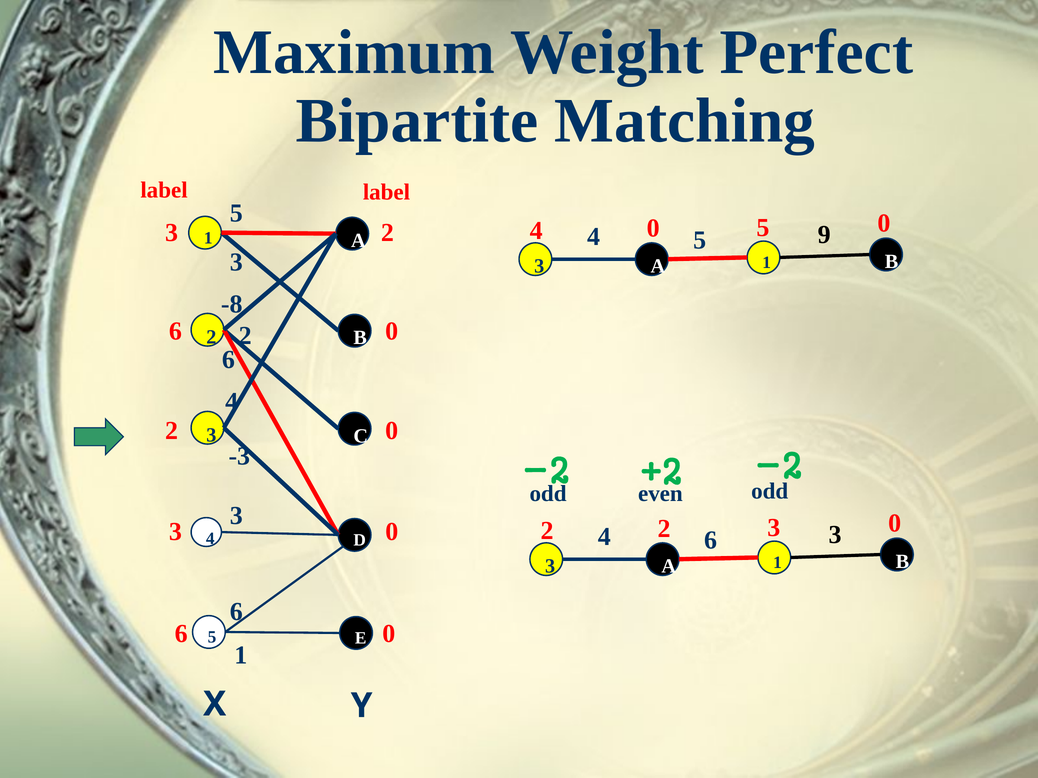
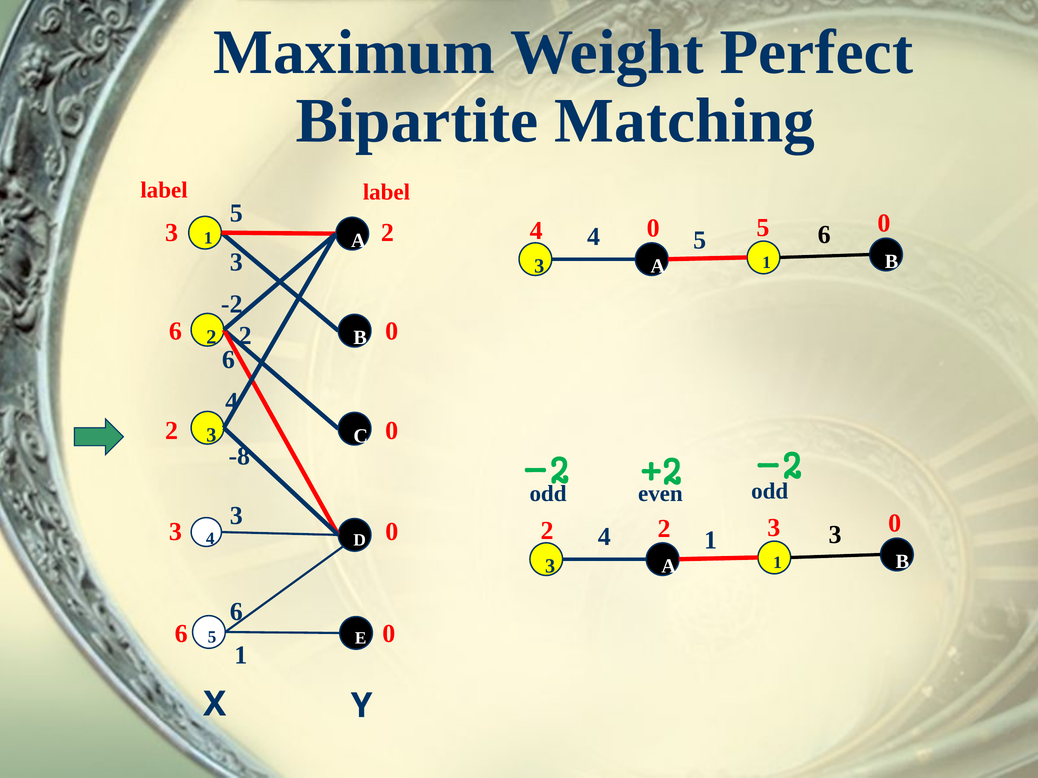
4 9: 9 -> 6
-8 at (232, 304): -8 -> -2
-3: -3 -> -8
6 at (710, 540): 6 -> 1
